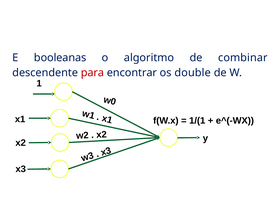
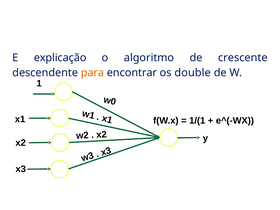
booleanas: booleanas -> explicação
combinar: combinar -> crescente
para colour: red -> orange
